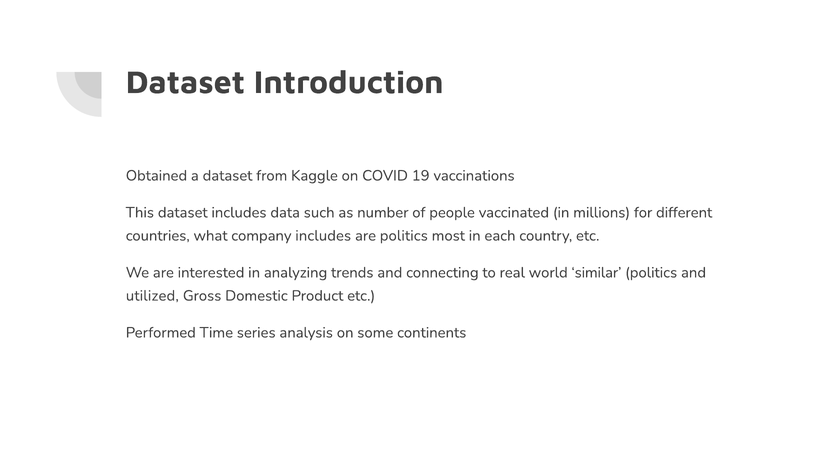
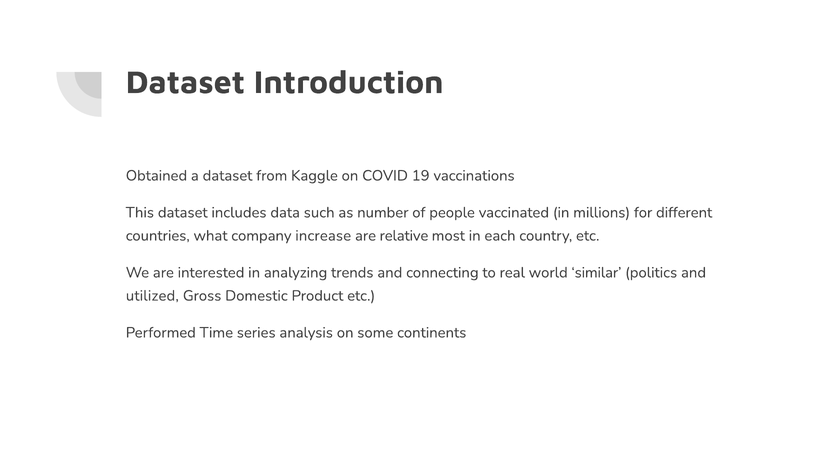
company includes: includes -> increase
are politics: politics -> relative
